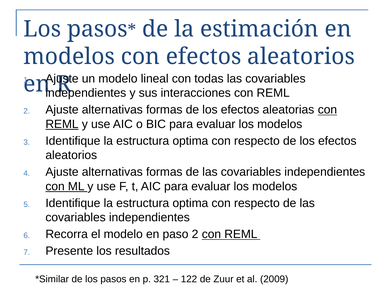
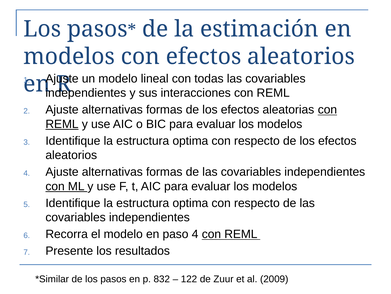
paso 2: 2 -> 4
321: 321 -> 832
